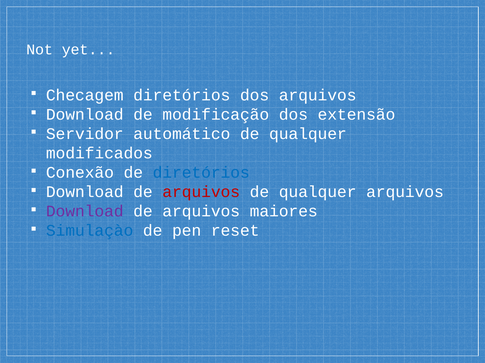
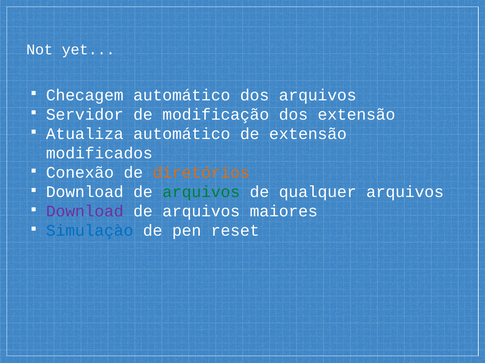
Checagem diretórios: diretórios -> automático
Download at (85, 115): Download -> Servidor
Servidor: Servidor -> Atualiza
automático de qualquer: qualquer -> extensão
diretórios at (201, 173) colour: blue -> orange
arquivos at (201, 192) colour: red -> green
